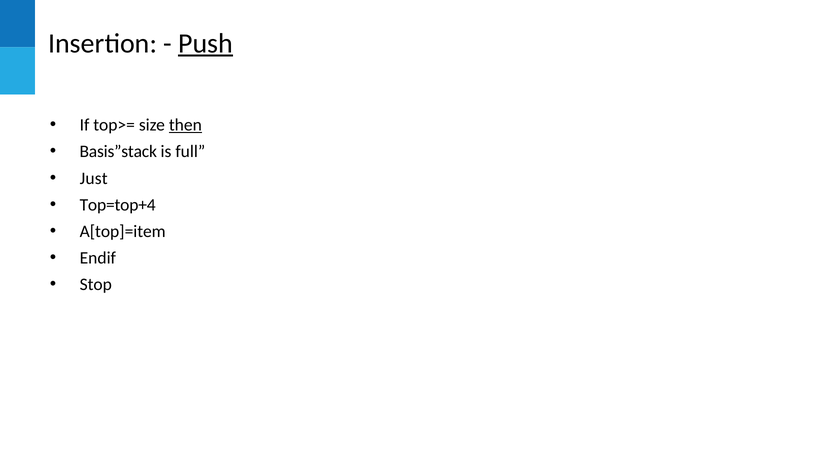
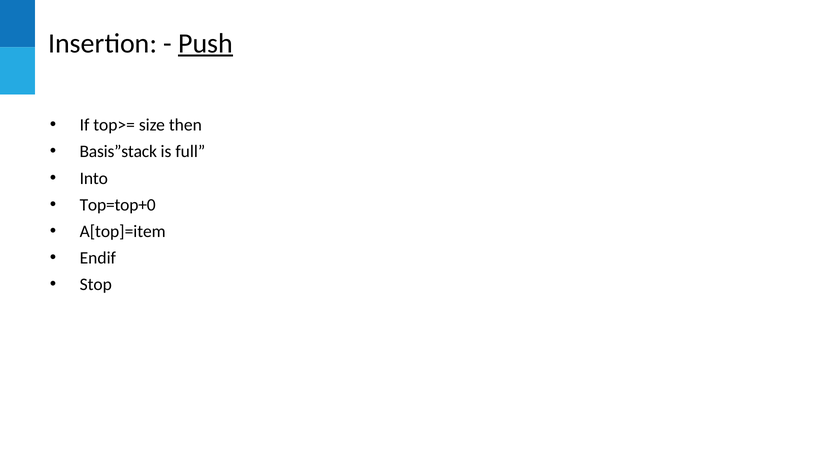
then underline: present -> none
Just: Just -> Into
Top=top+4: Top=top+4 -> Top=top+0
